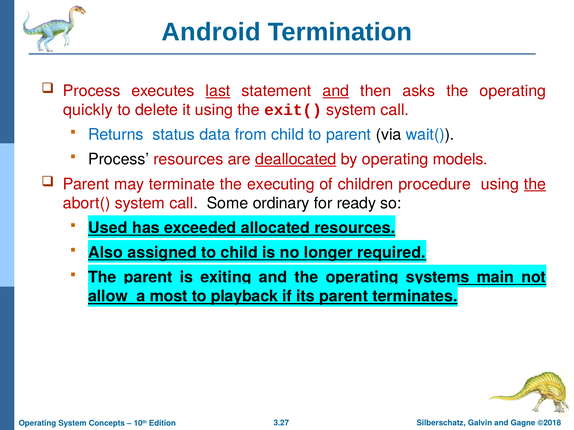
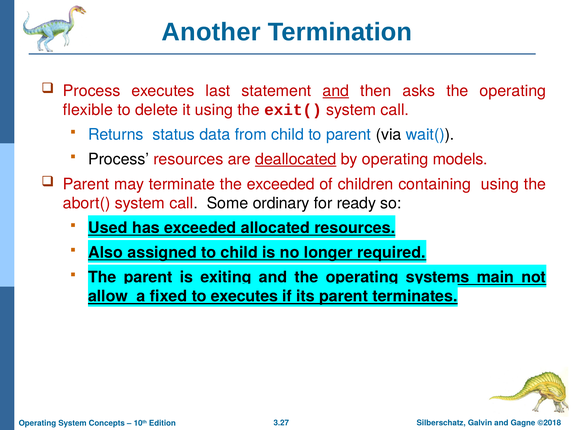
Android: Android -> Another
last underline: present -> none
quickly: quickly -> flexible
the executing: executing -> exceeded
procedure: procedure -> containing
the at (535, 184) underline: present -> none
most: most -> fixed
to playback: playback -> executes
